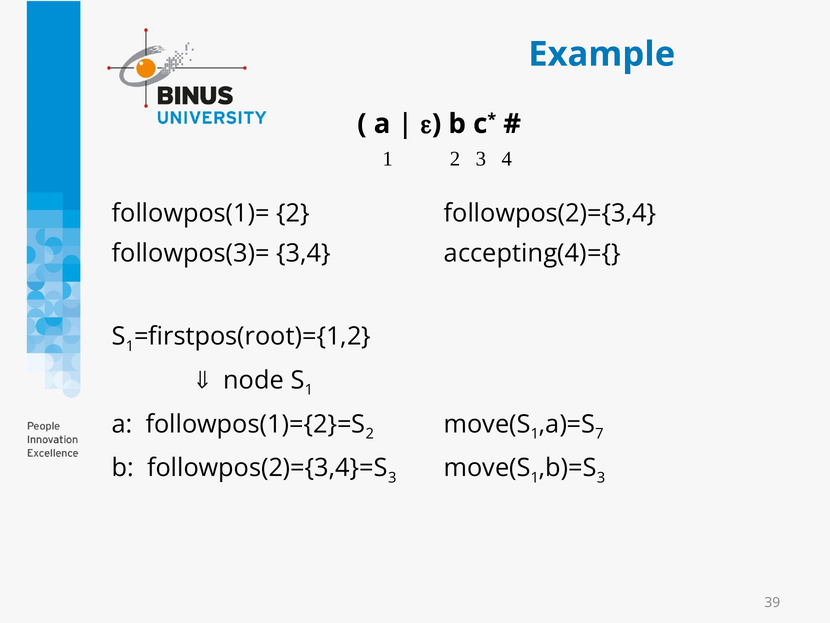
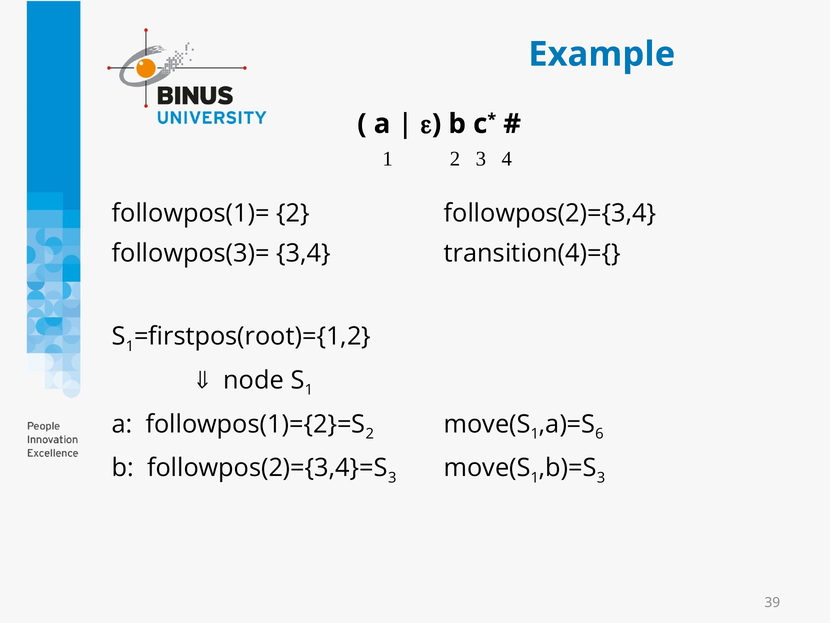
accepting(4)={: accepting(4)={ -> transition(4)={
7: 7 -> 6
